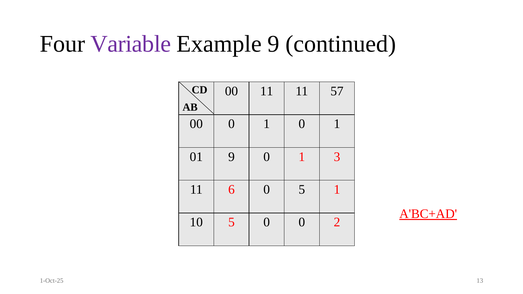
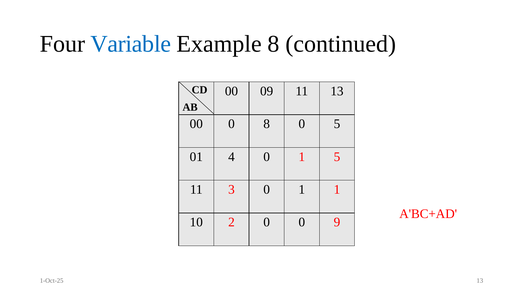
Variable colour: purple -> blue
Example 9: 9 -> 8
00 11: 11 -> 09
11 57: 57 -> 13
00 0 1: 1 -> 8
1 at (337, 124): 1 -> 5
01 9: 9 -> 4
1 3: 3 -> 5
6: 6 -> 3
5 at (302, 190): 5 -> 1
A'BC+AD underline: present -> none
10 5: 5 -> 2
2: 2 -> 9
